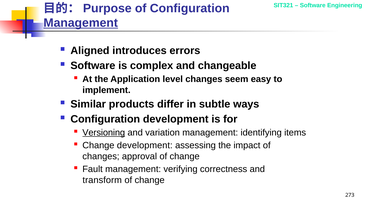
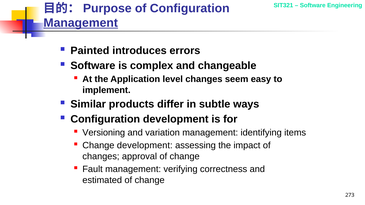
Aligned: Aligned -> Painted
Versioning underline: present -> none
transform: transform -> estimated
